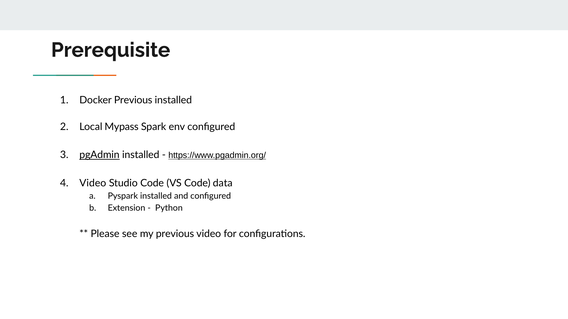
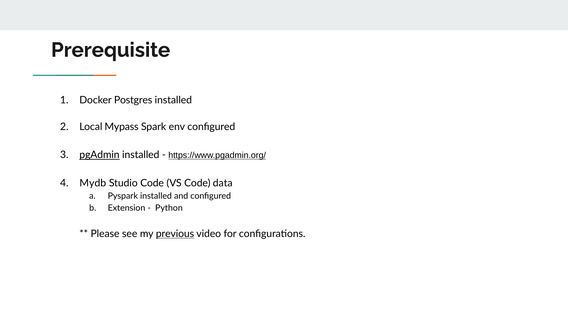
Docker Previous: Previous -> Postgres
Video at (93, 183): Video -> Mydb
previous at (175, 234) underline: none -> present
